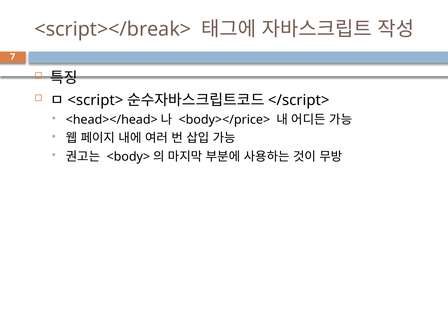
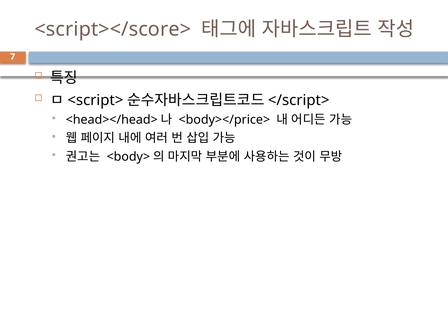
<script></break>: <script></break> -> <script></score>
